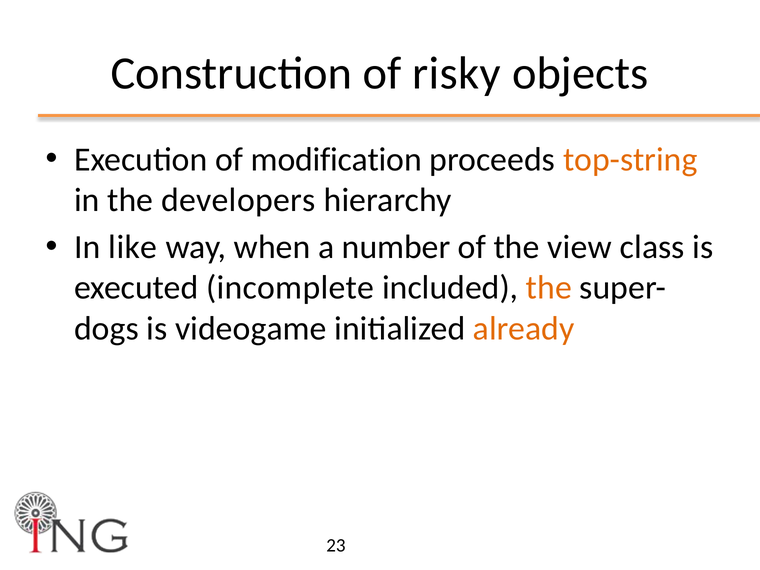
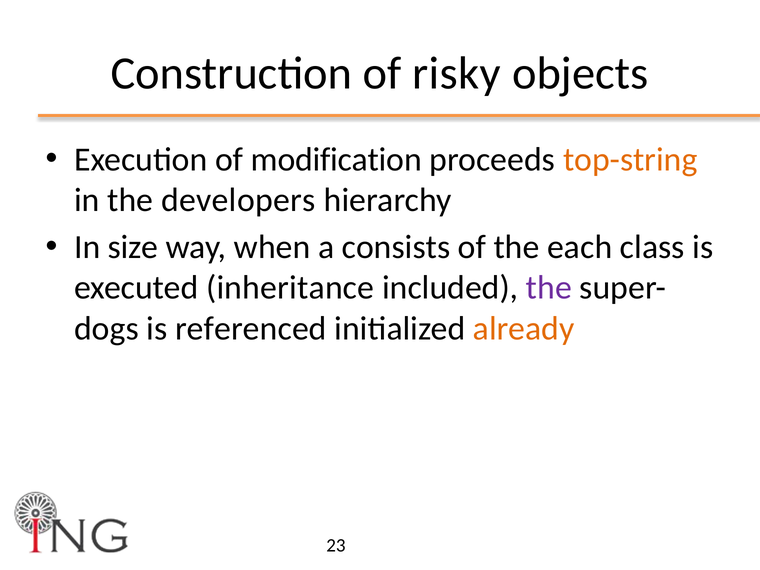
like: like -> size
number: number -> consists
view: view -> each
incomplete: incomplete -> inheritance
the at (549, 288) colour: orange -> purple
videogame: videogame -> referenced
